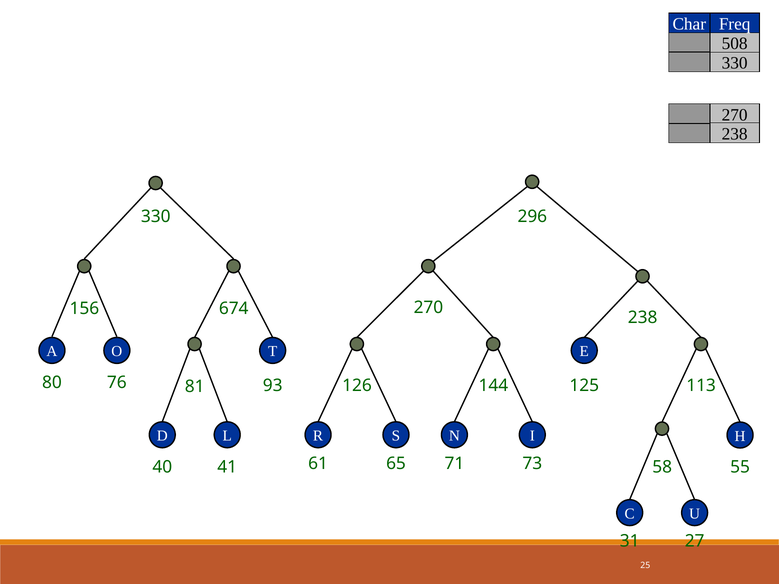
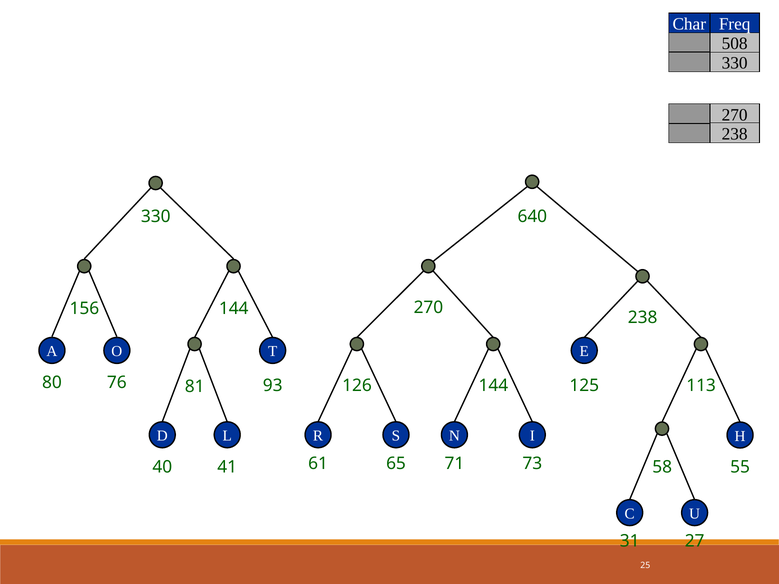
296: 296 -> 640
156 674: 674 -> 144
